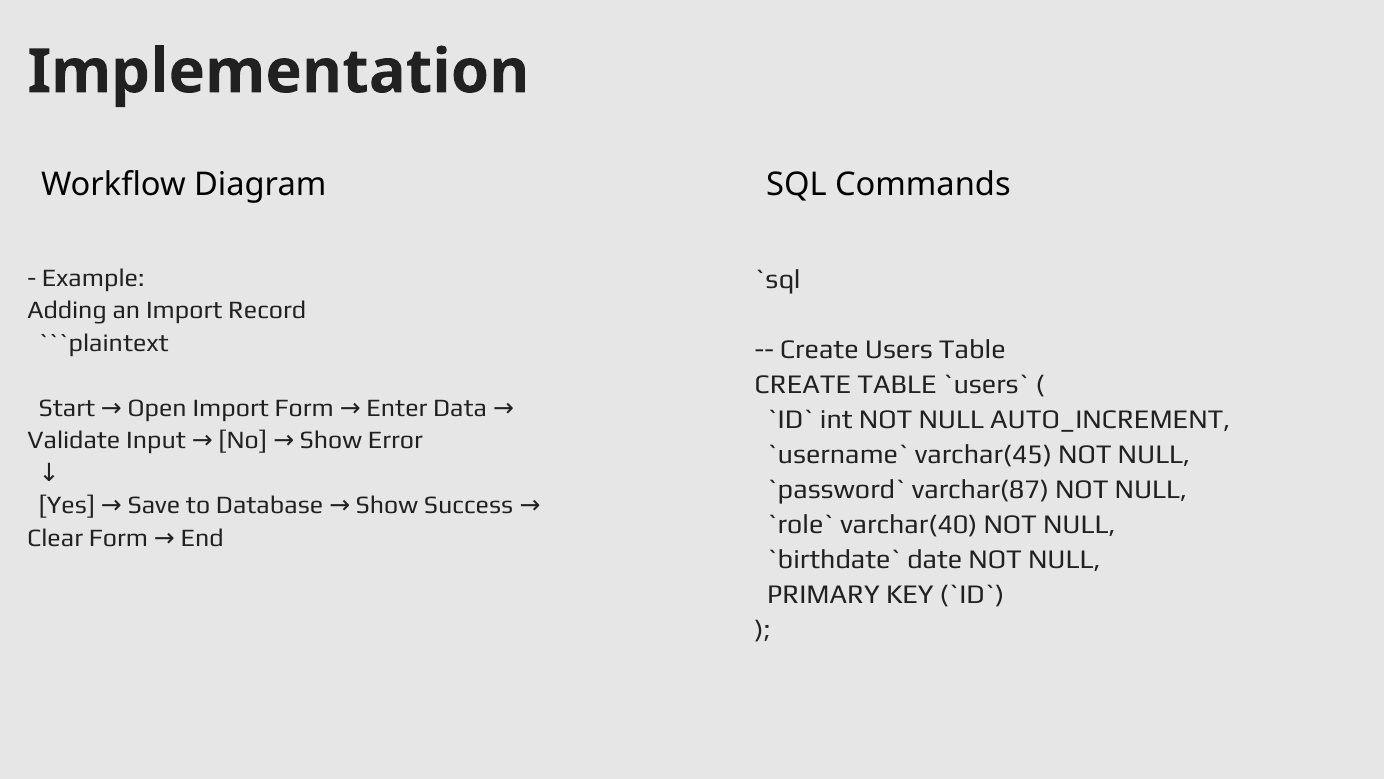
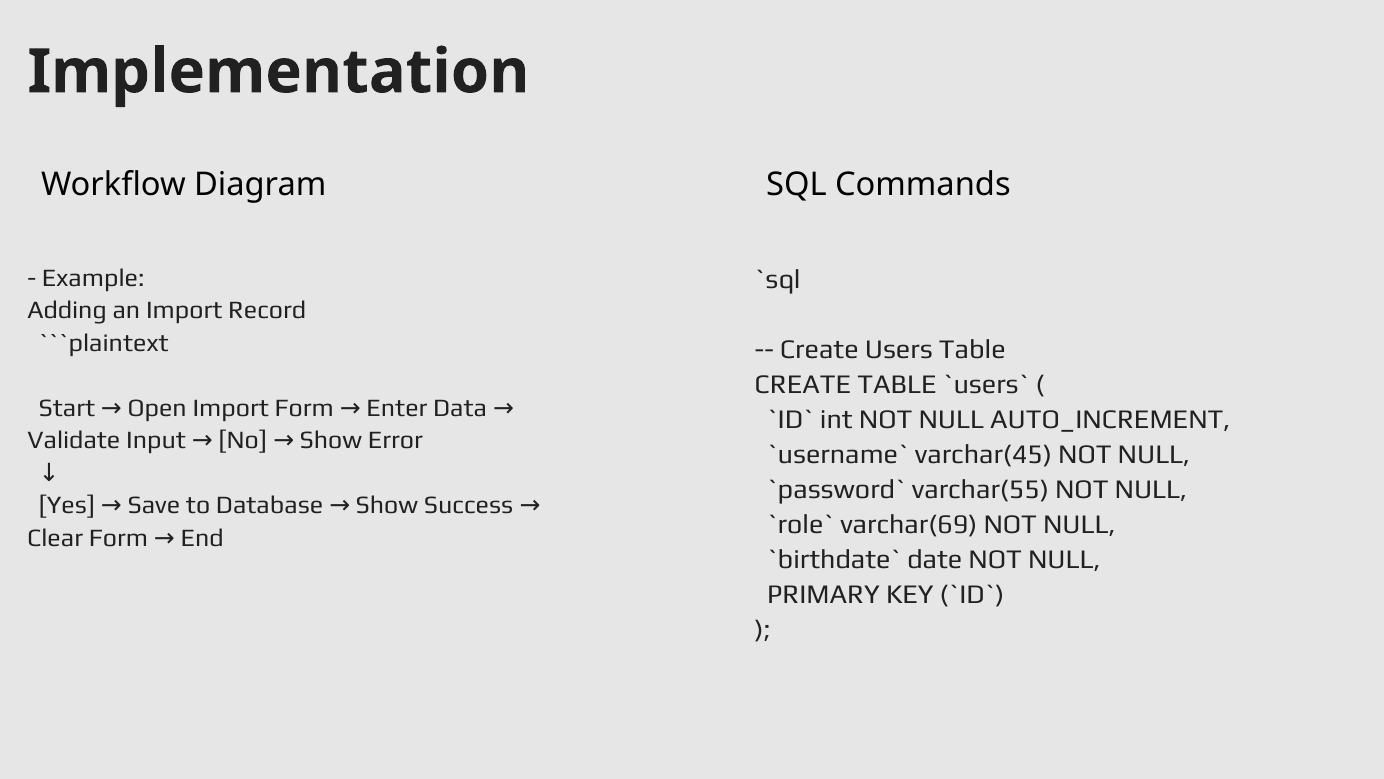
varchar(87: varchar(87 -> varchar(55
varchar(40: varchar(40 -> varchar(69
